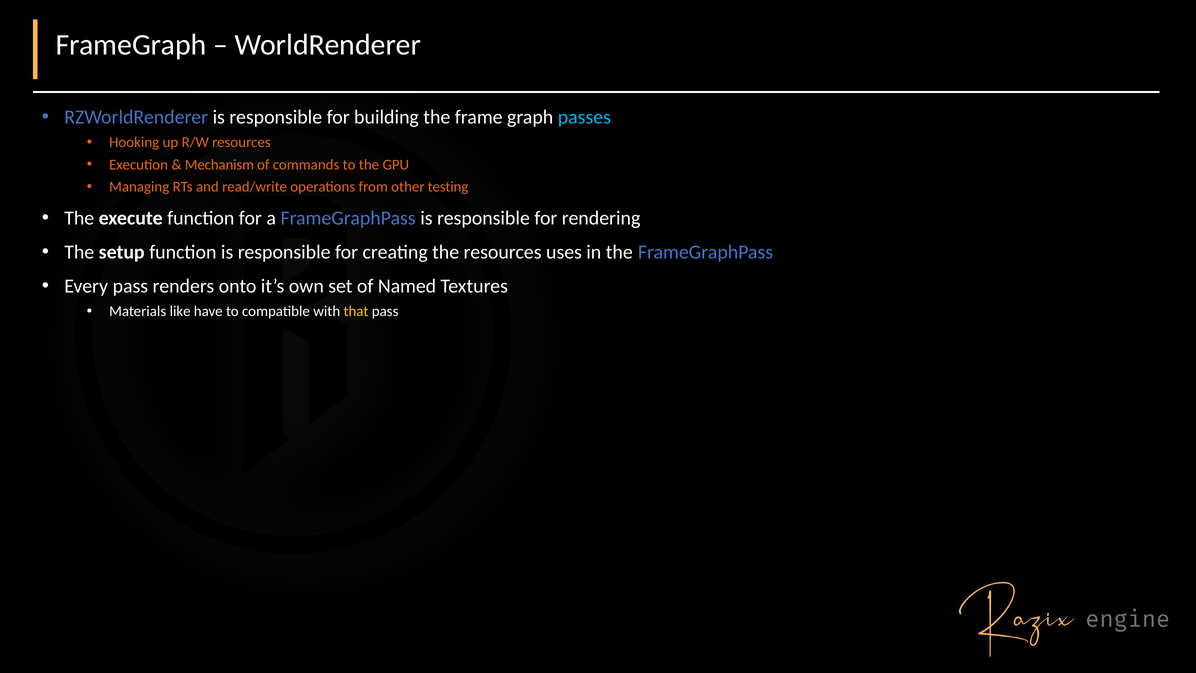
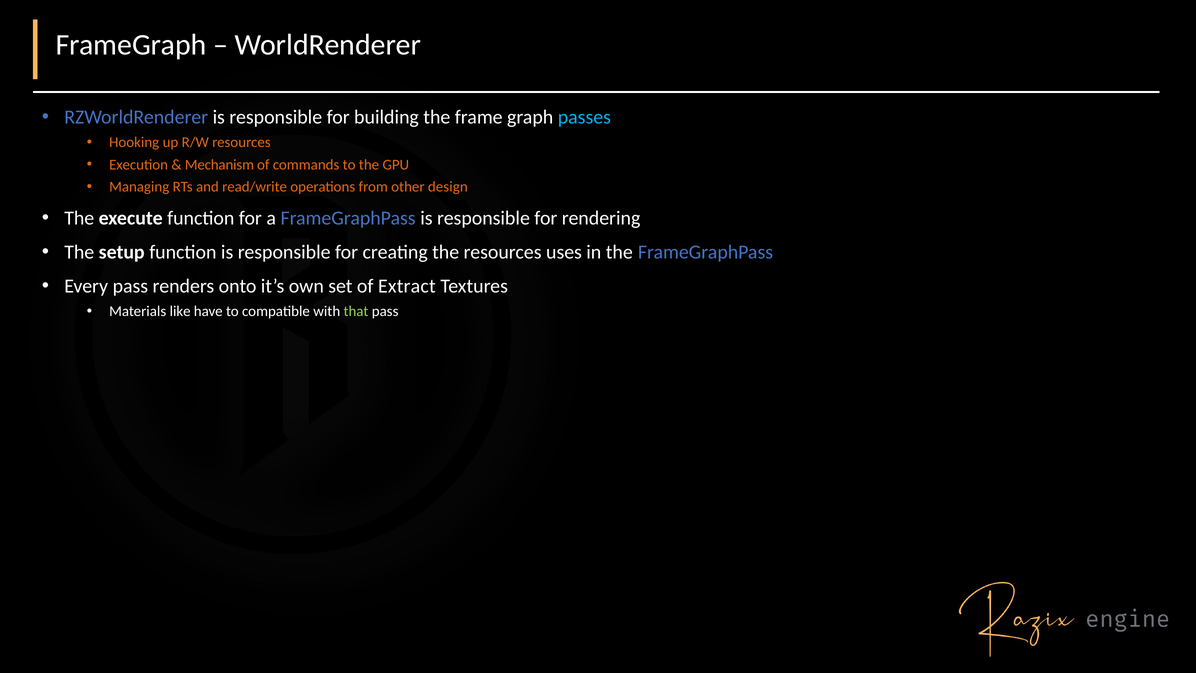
testing: testing -> design
Named: Named -> Extract
that colour: yellow -> light green
